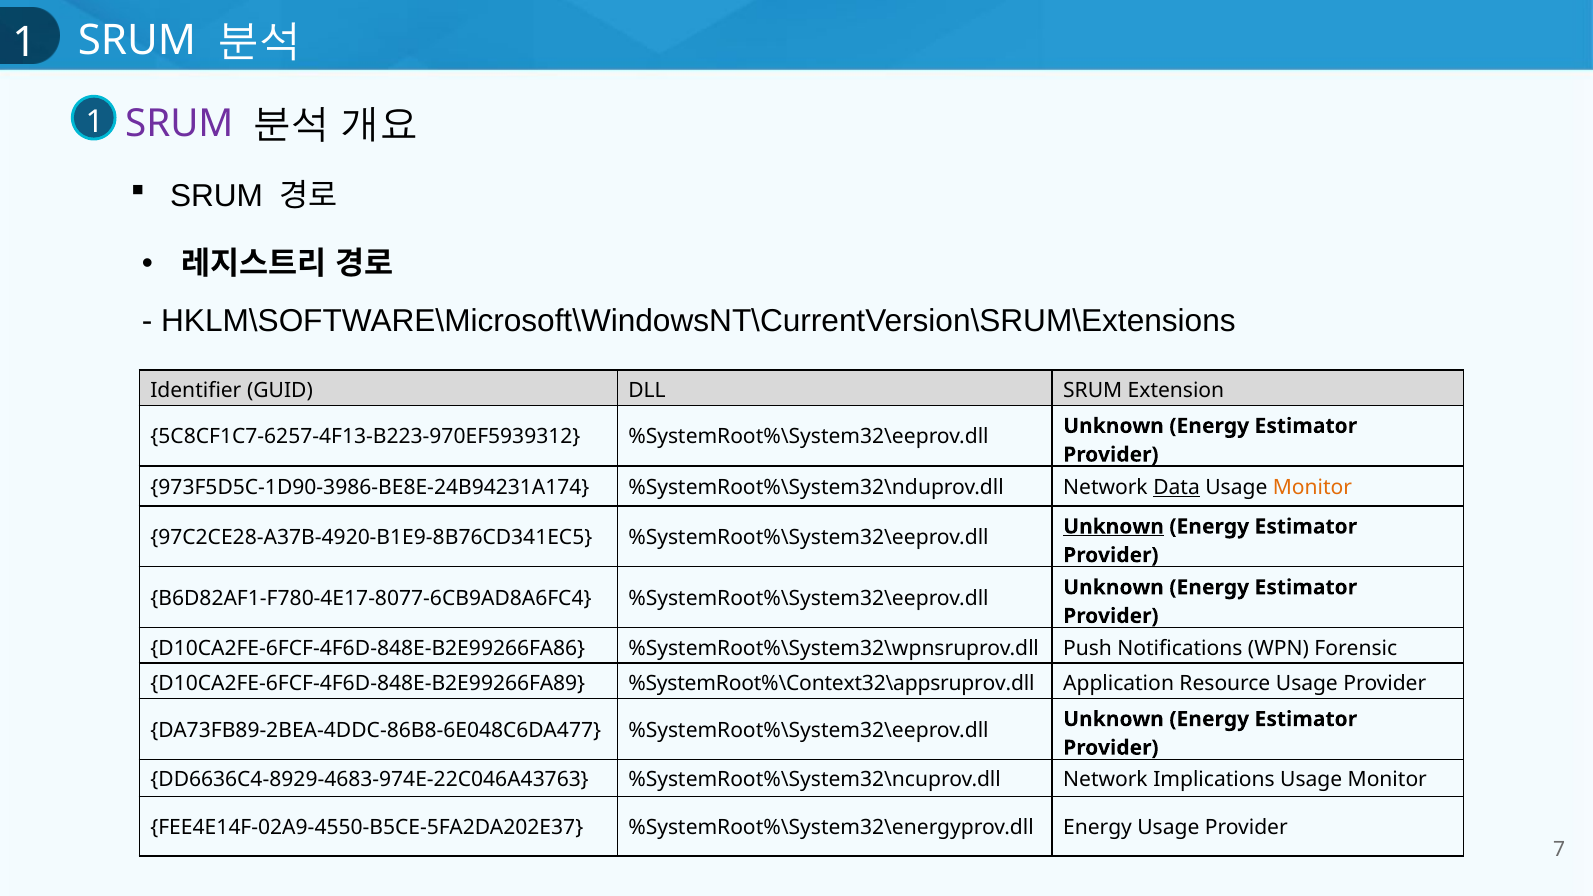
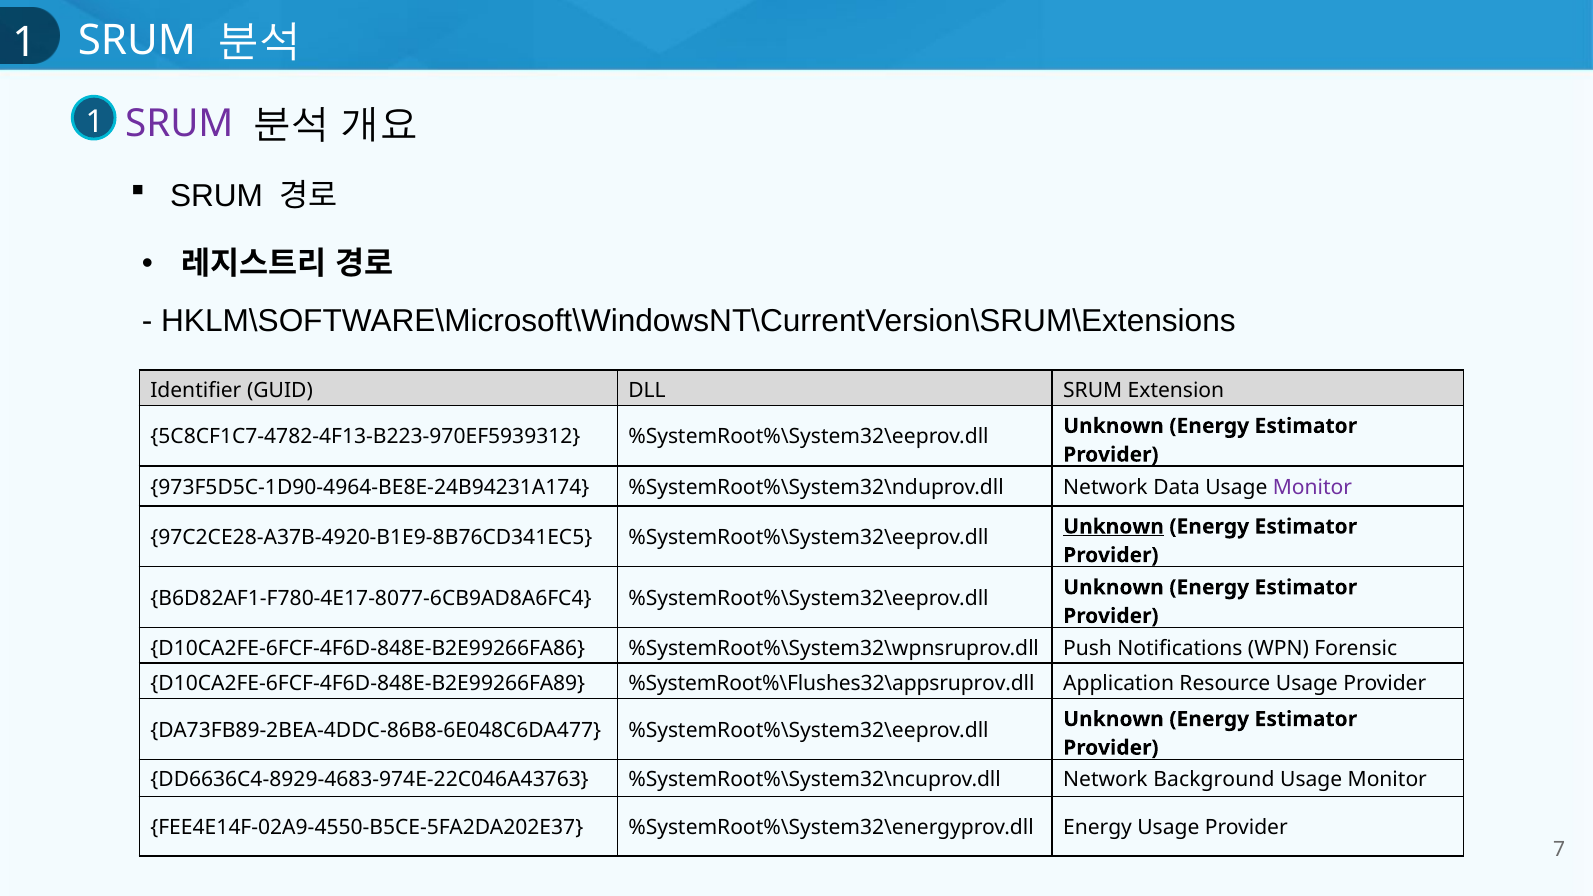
5C8CF1C7-6257-4F13-B223-970EF5939312: 5C8CF1C7-6257-4F13-B223-970EF5939312 -> 5C8CF1C7-4782-4F13-B223-970EF5939312
973F5D5C-1D90-3986-BE8E-24B94231A174: 973F5D5C-1D90-3986-BE8E-24B94231A174 -> 973F5D5C-1D90-4964-BE8E-24B94231A174
Data underline: present -> none
Monitor at (1313, 487) colour: orange -> purple
%SystemRoot%\Context32\appsruprov.dll: %SystemRoot%\Context32\appsruprov.dll -> %SystemRoot%\Flushes32\appsruprov.dll
Implications: Implications -> Background
